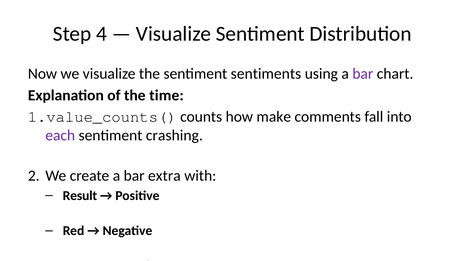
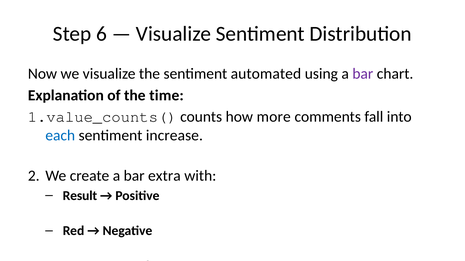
4: 4 -> 6
sentiments: sentiments -> automated
how make: make -> more
each colour: purple -> blue
crashing: crashing -> increase
